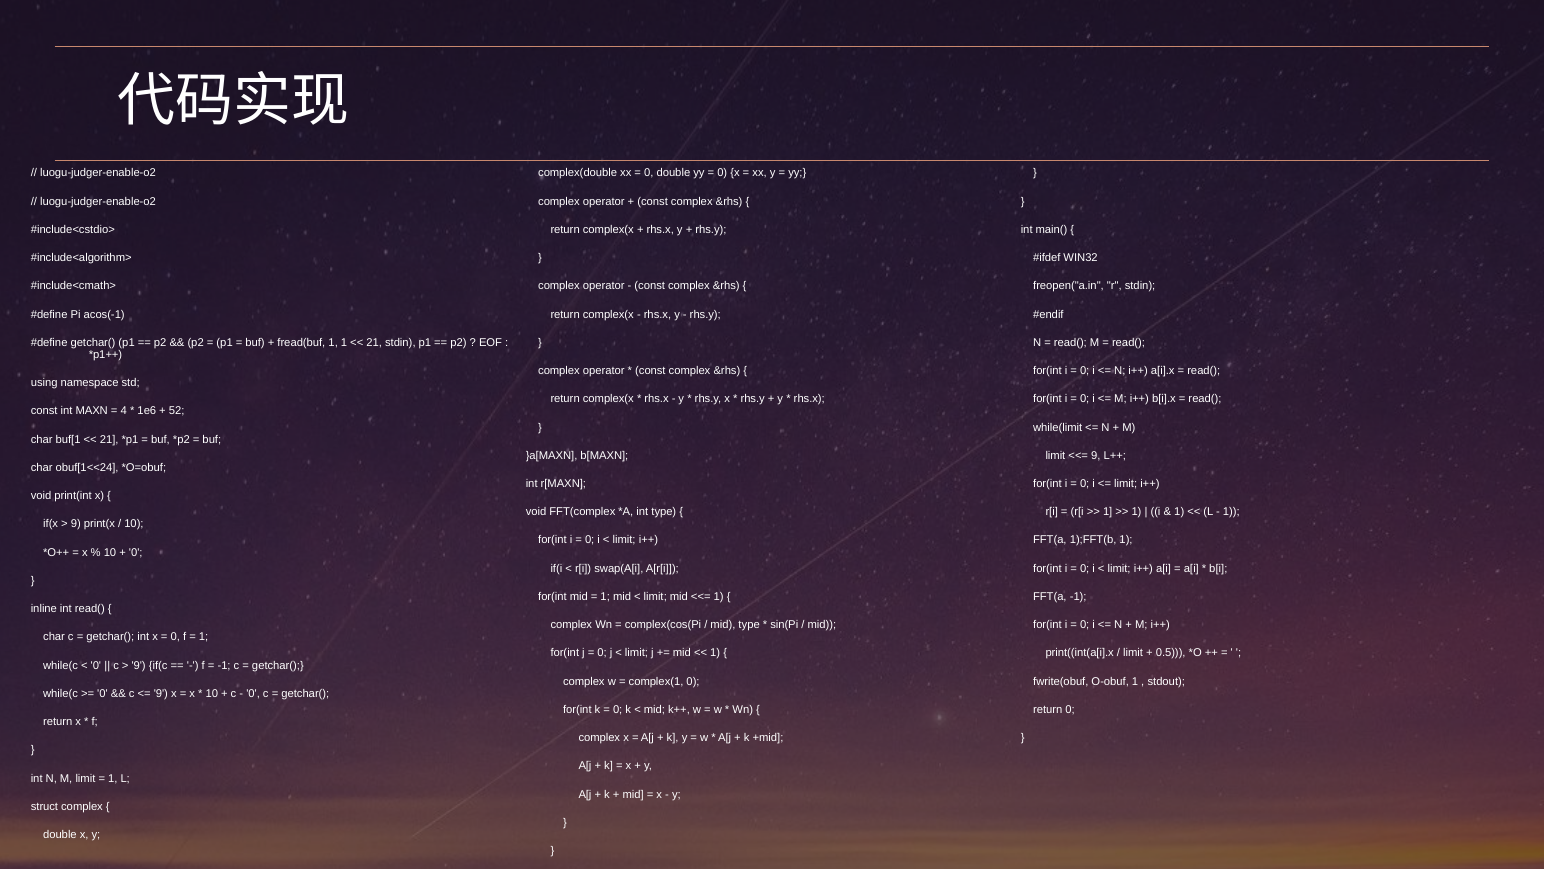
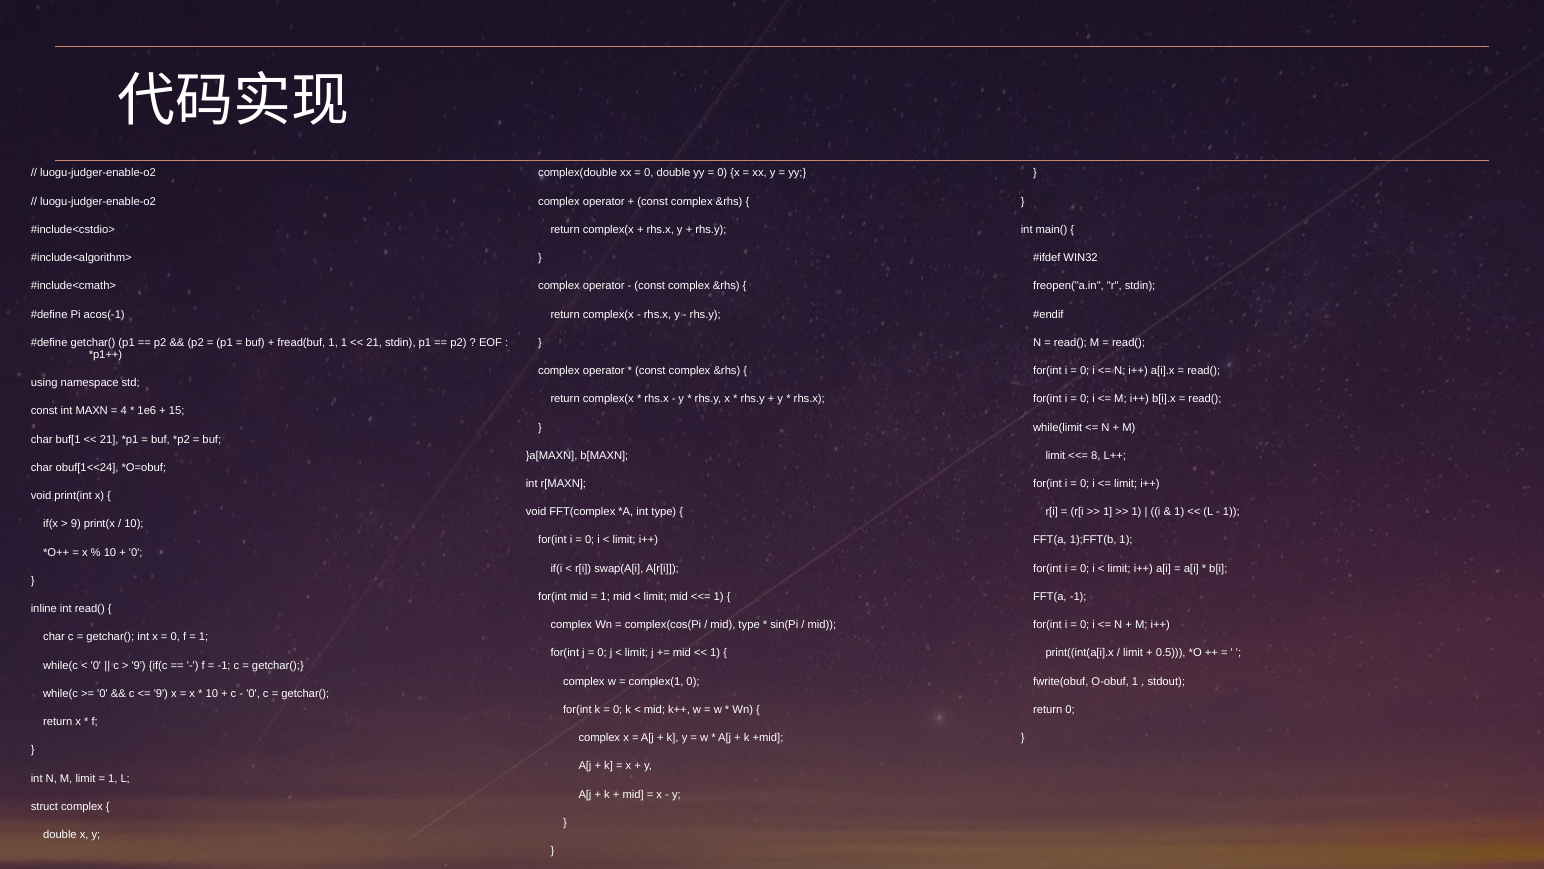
52: 52 -> 15
9 at (1096, 455): 9 -> 8
